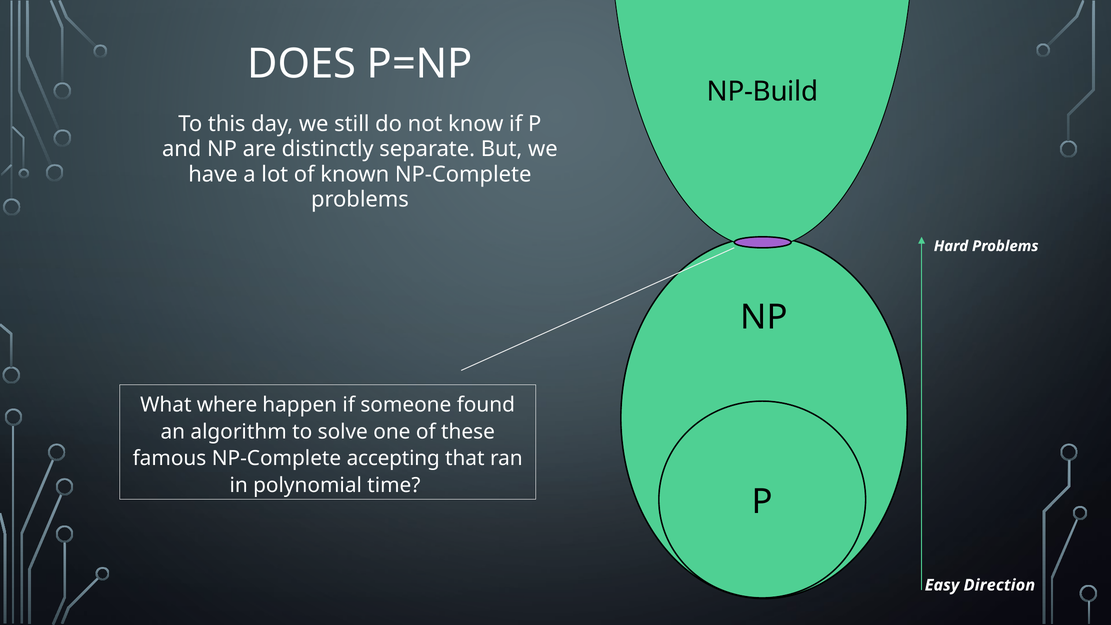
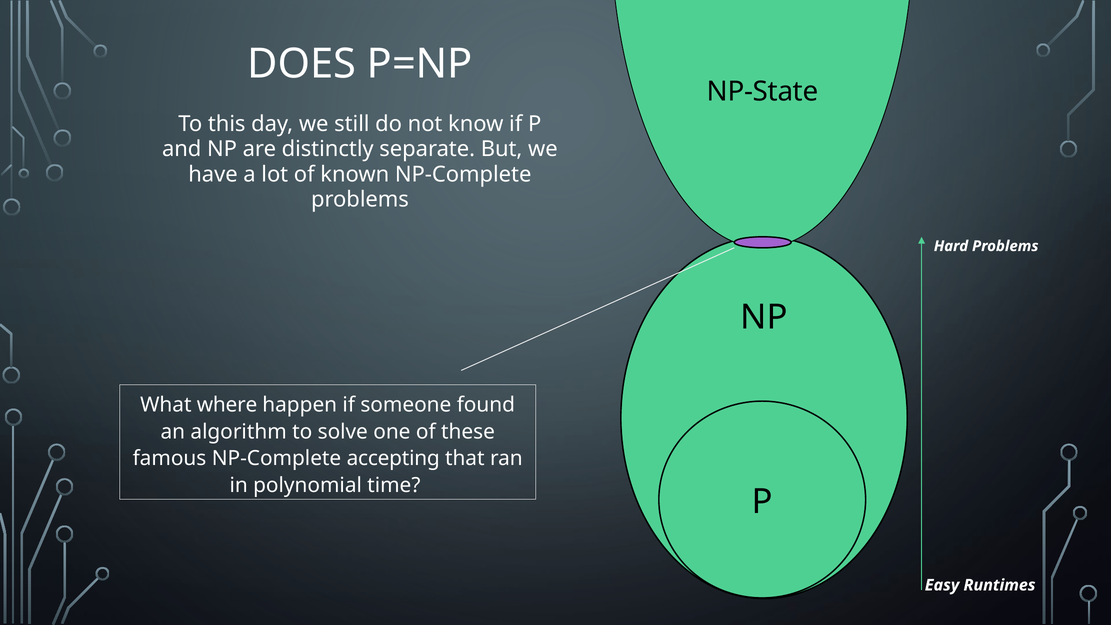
NP-Build: NP-Build -> NP-State
Direction: Direction -> Runtimes
